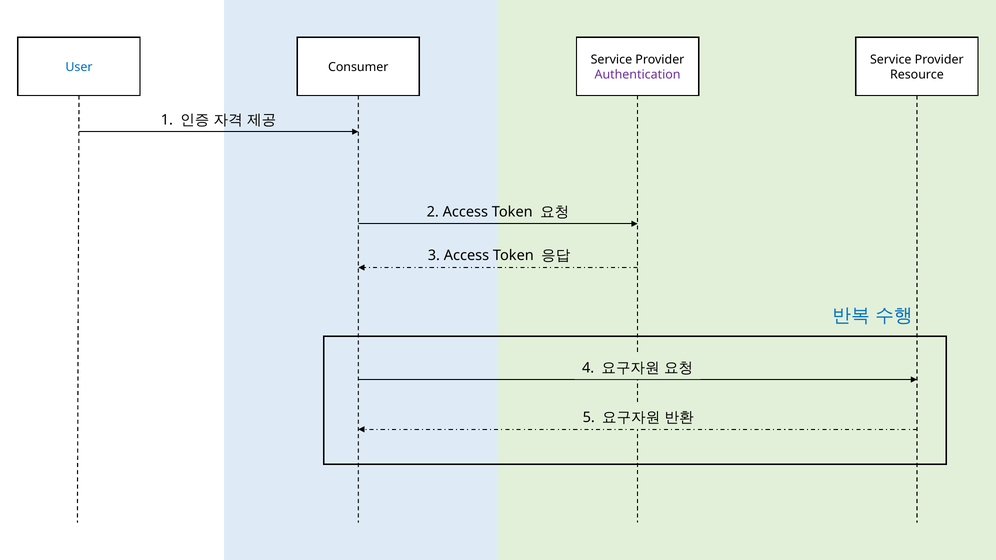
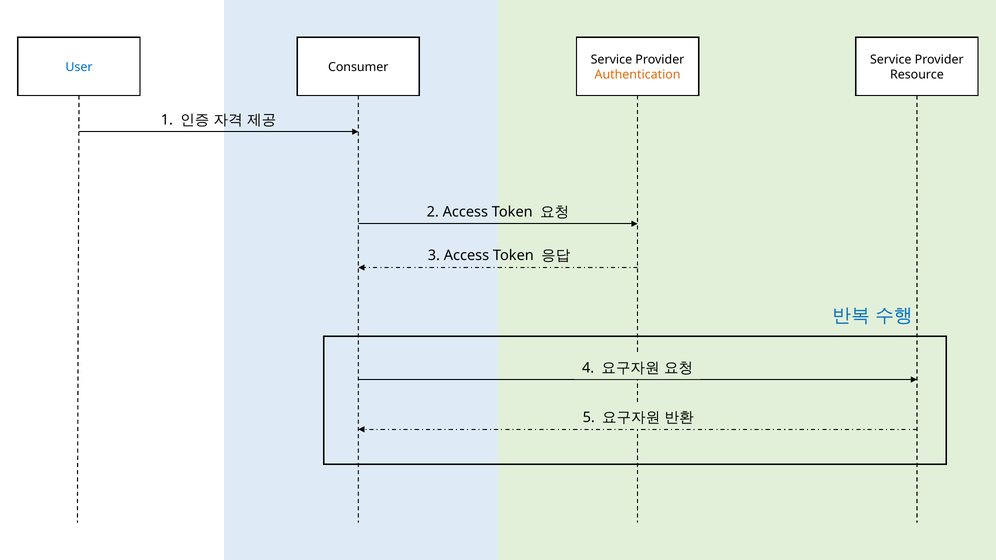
Authentication colour: purple -> orange
